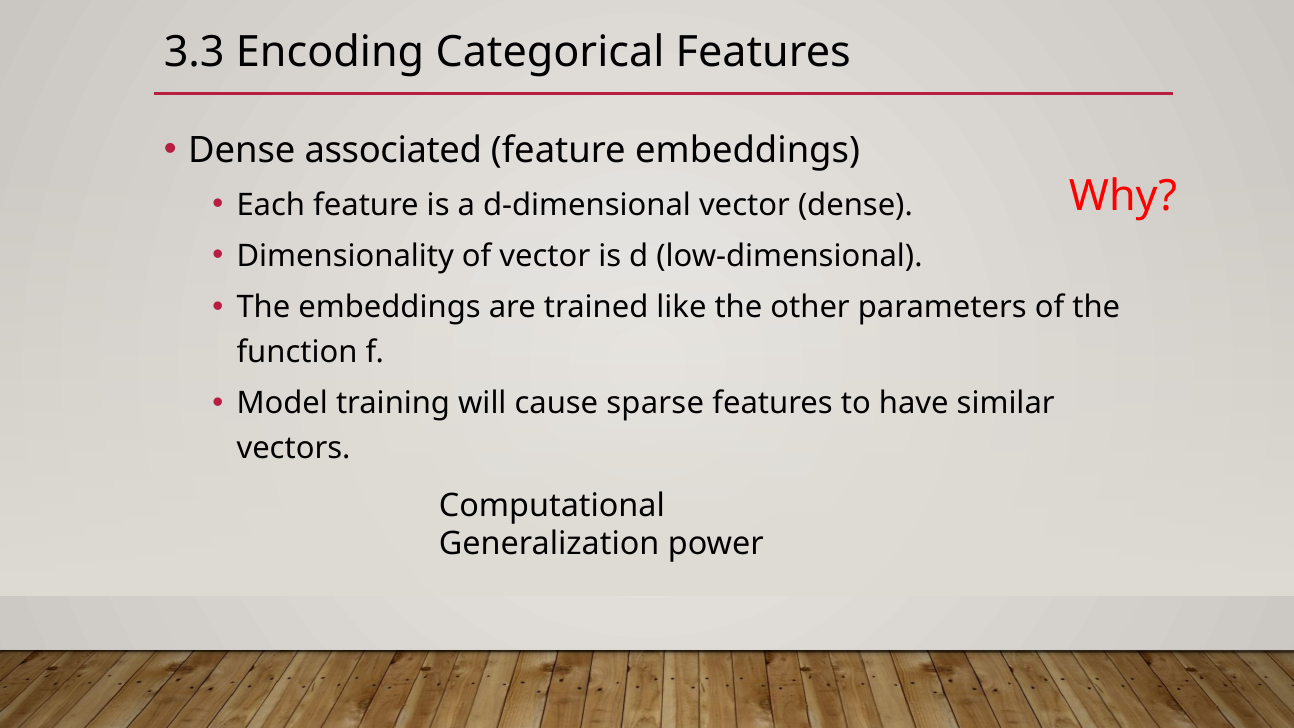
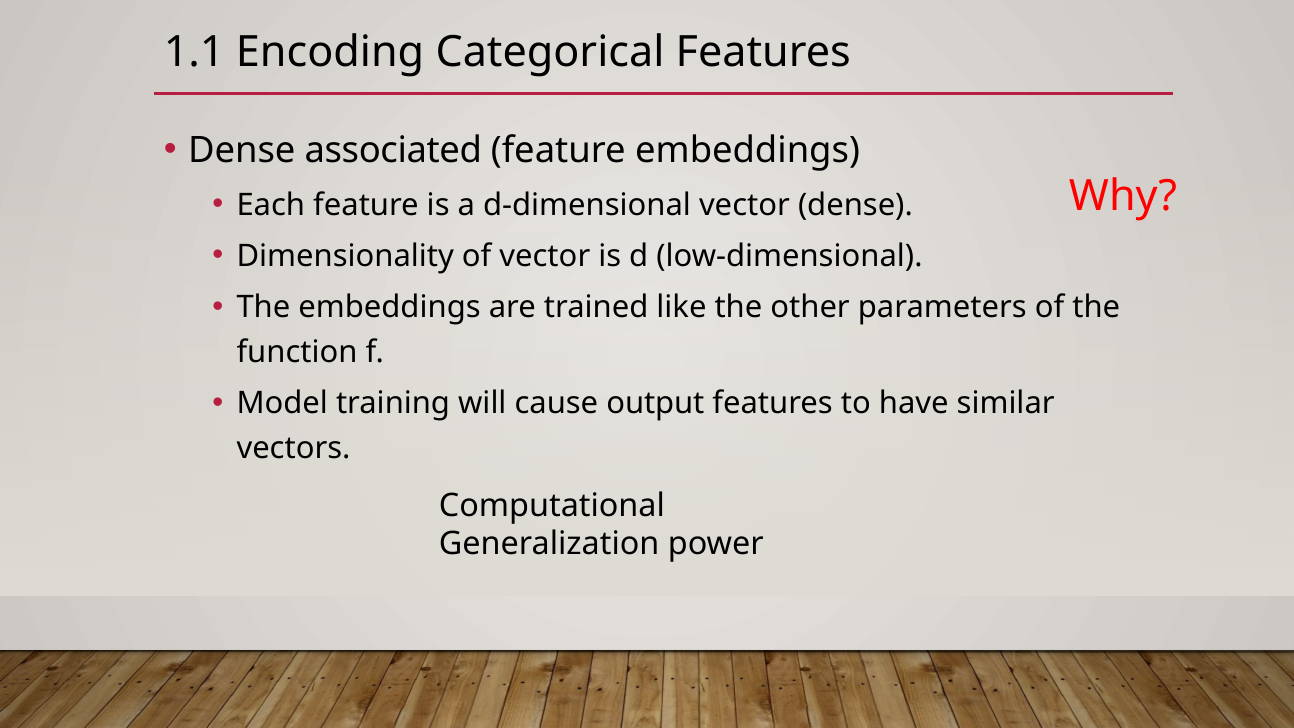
3.3: 3.3 -> 1.1
sparse: sparse -> output
